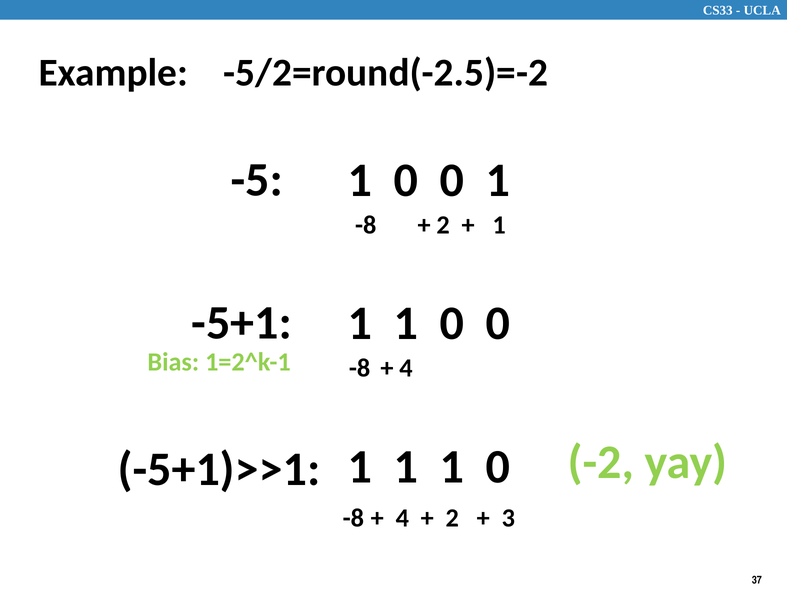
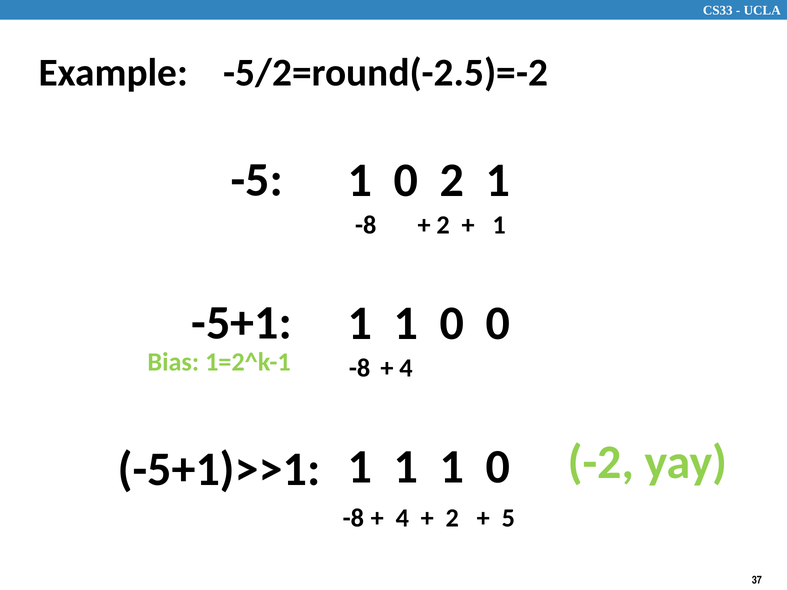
0 at (452, 180): 0 -> 2
3: 3 -> 5
